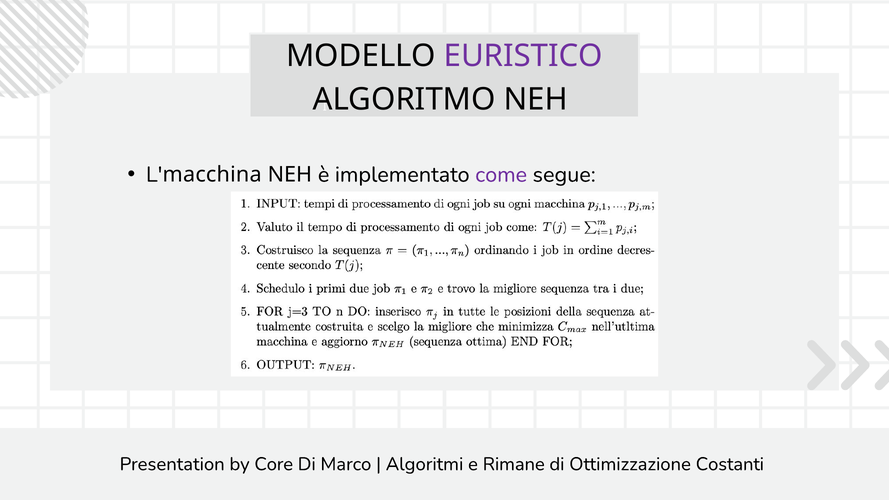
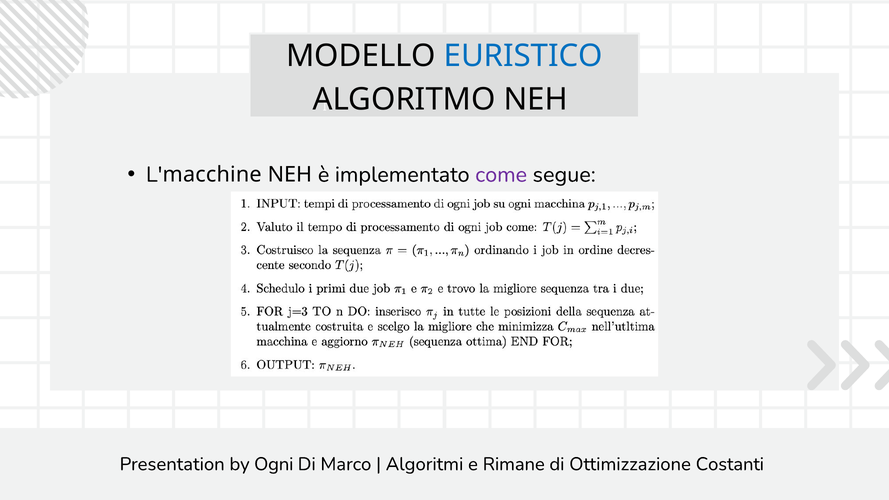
EURISTICO colour: purple -> blue
macchina: macchina -> macchine
Core: Core -> Ogni
